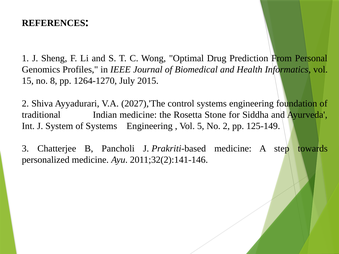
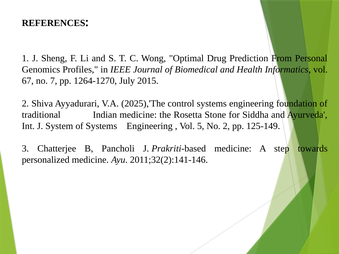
15: 15 -> 67
8: 8 -> 7
2027),'The: 2027),'The -> 2025),'The
